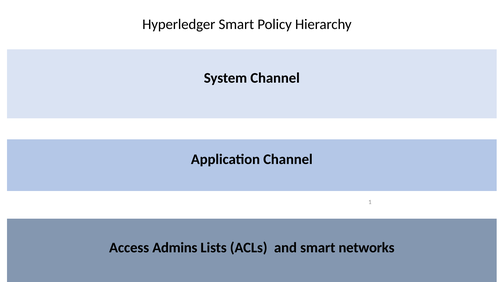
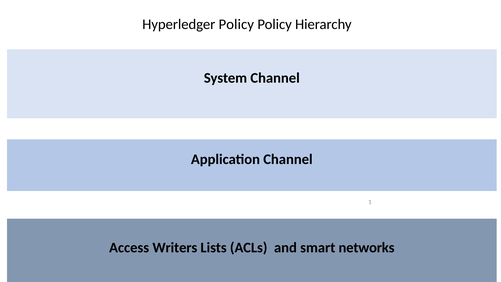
Hyperledger Smart: Smart -> Policy
Admins: Admins -> Writers
